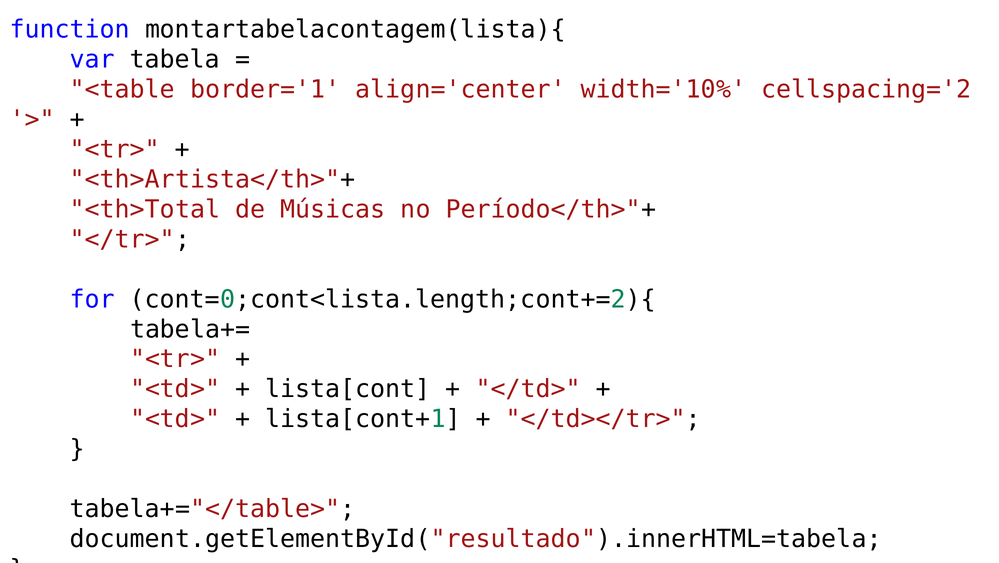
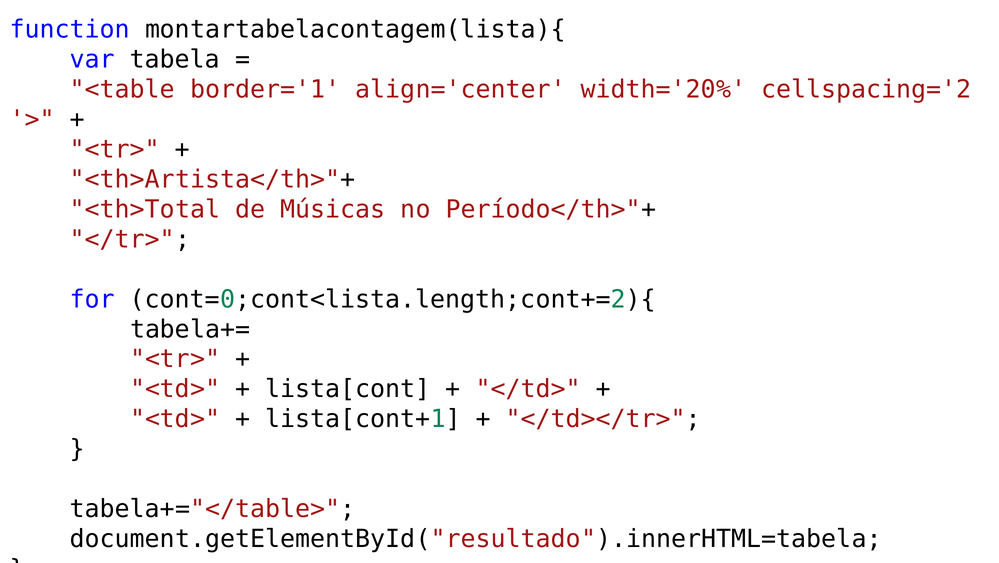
width='10%: width='10% -> width='20%
